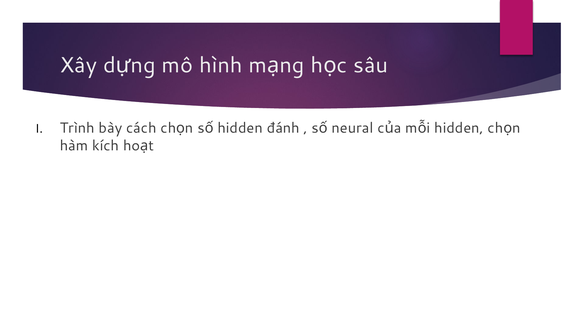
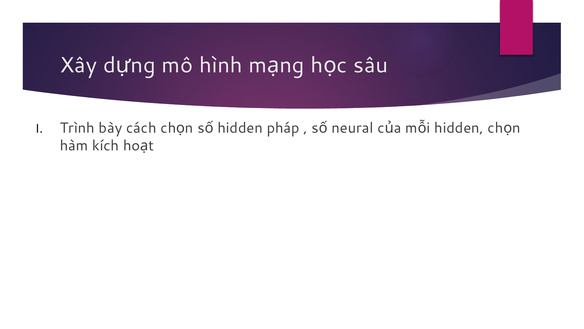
đánh: đánh -> pháp
